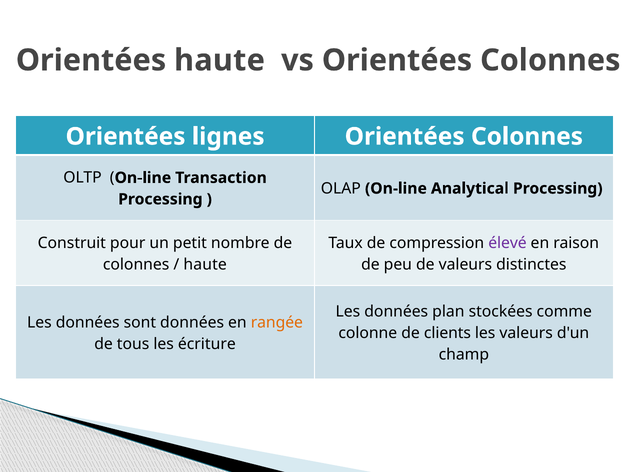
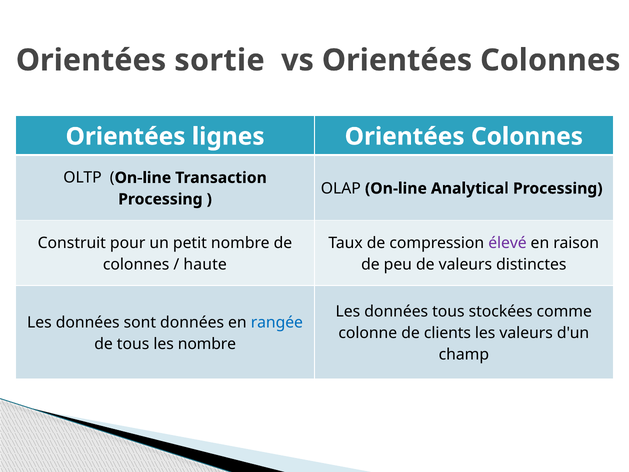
Orientées haute: haute -> sortie
données plan: plan -> tous
rangée colour: orange -> blue
les écriture: écriture -> nombre
